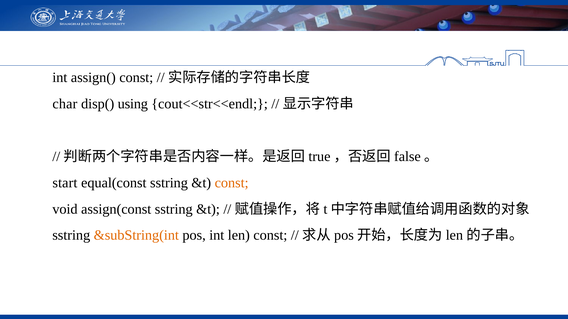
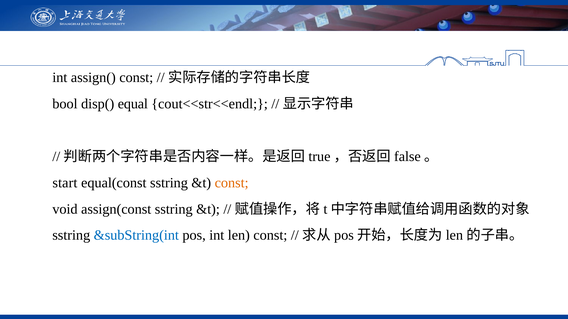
char: char -> bool
using: using -> equal
&subString(int colour: orange -> blue
